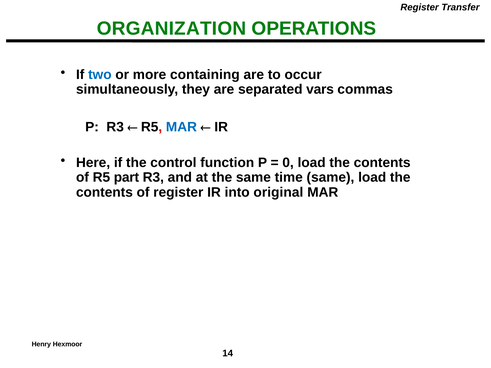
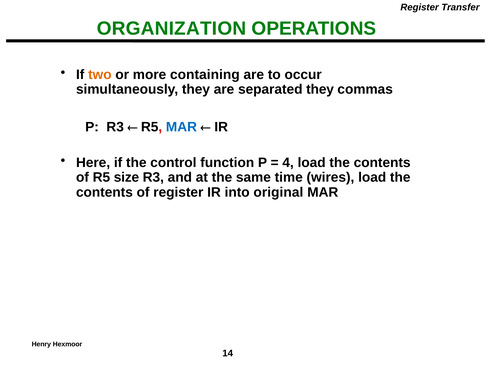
two colour: blue -> orange
separated vars: vars -> they
0: 0 -> 4
part: part -> size
time same: same -> wires
